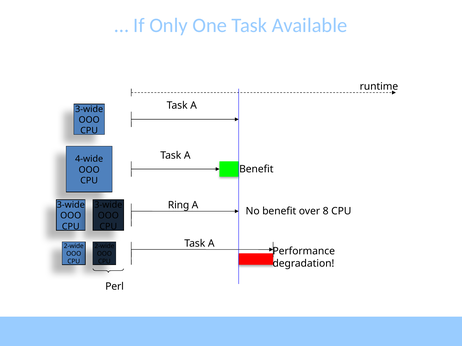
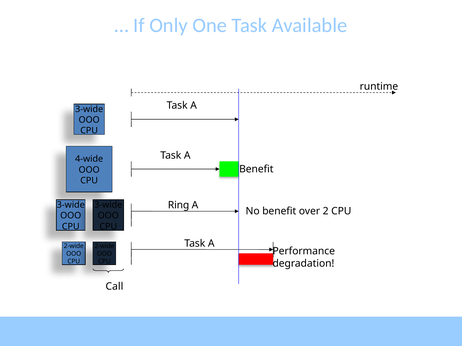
8: 8 -> 2
Perl: Perl -> Call
